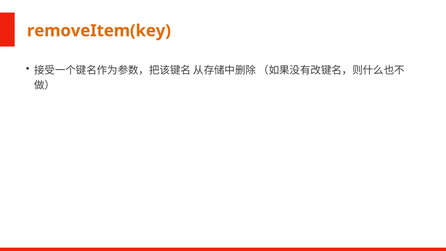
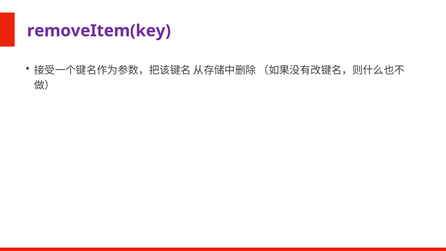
removeItem(key colour: orange -> purple
